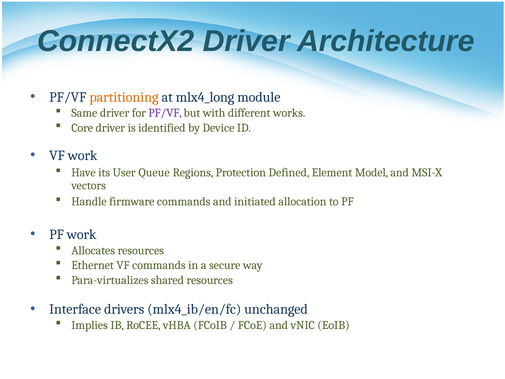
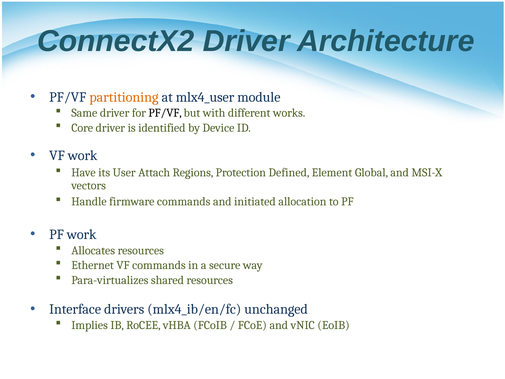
mlx4_long: mlx4_long -> mlx4_user
PF/VF at (165, 113) colour: purple -> black
Queue: Queue -> Attach
Model: Model -> Global
